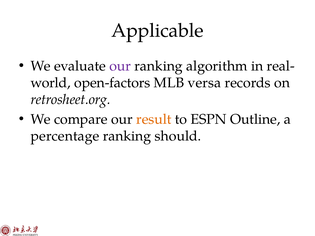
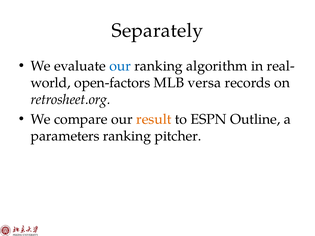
Applicable: Applicable -> Separately
our at (120, 66) colour: purple -> blue
percentage: percentage -> parameters
should: should -> pitcher
